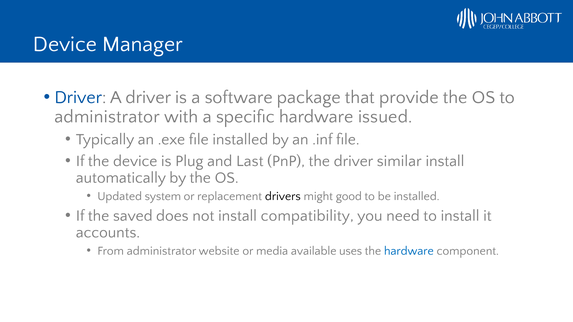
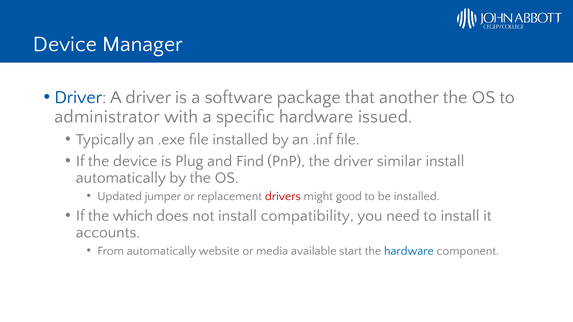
provide: provide -> another
Last: Last -> Find
system: system -> jumper
drivers colour: black -> red
saved: saved -> which
From administrator: administrator -> automatically
uses: uses -> start
